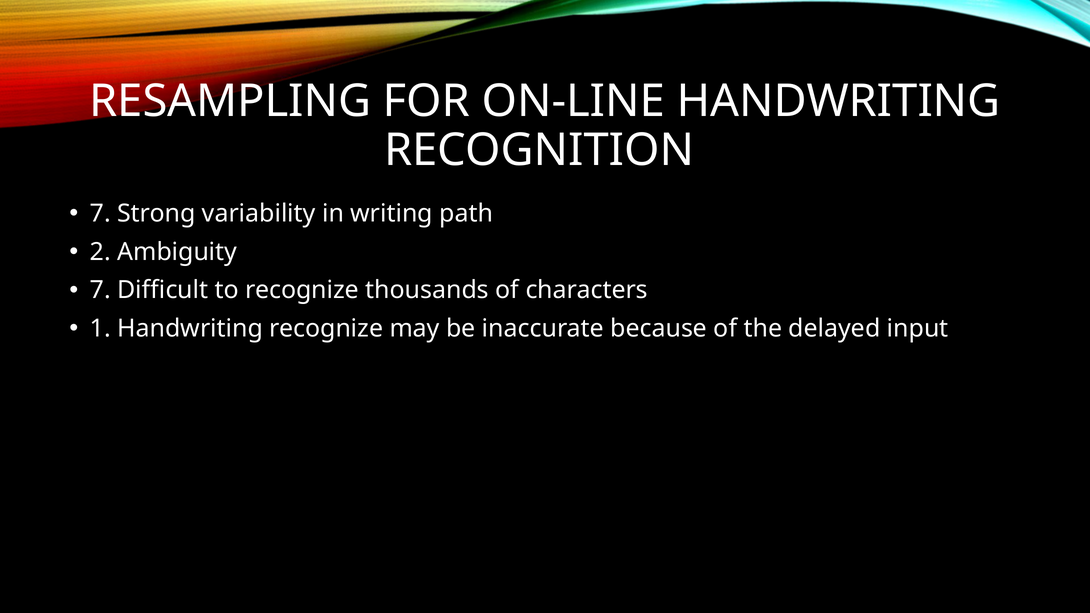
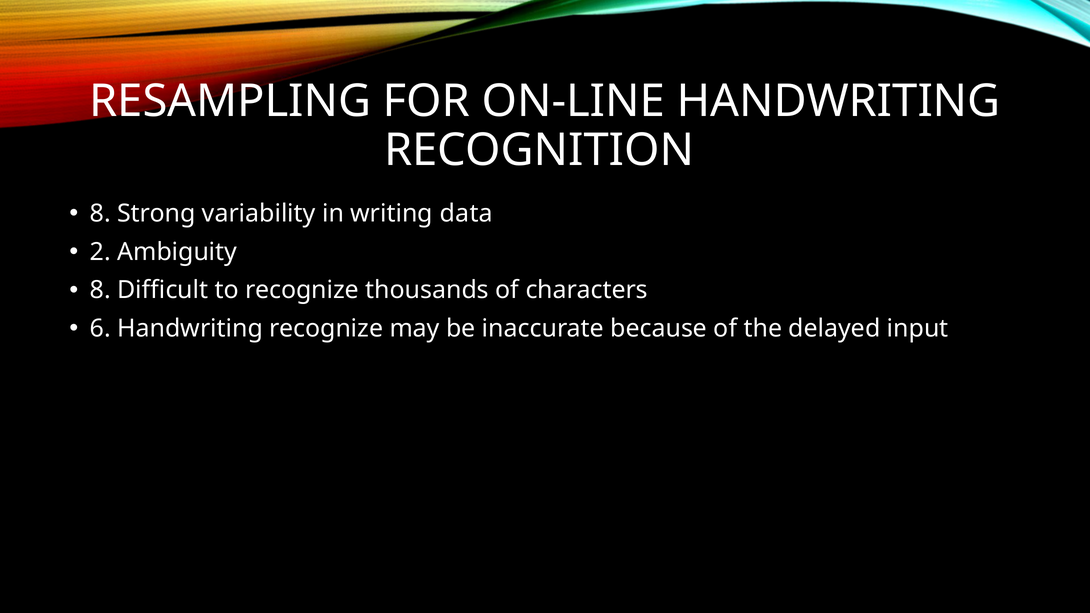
7 at (100, 214): 7 -> 8
path: path -> data
7 at (100, 290): 7 -> 8
1: 1 -> 6
